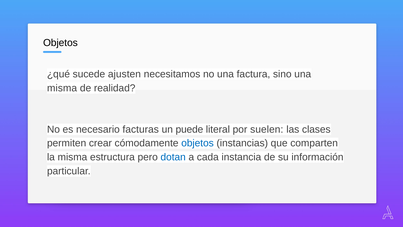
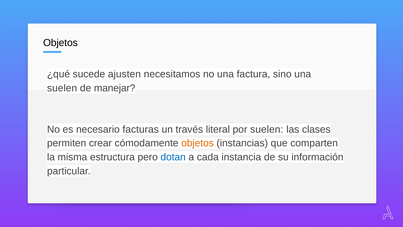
misma at (62, 88): misma -> suelen
realidad: realidad -> manejar
puede: puede -> través
objetos at (197, 143) colour: blue -> orange
